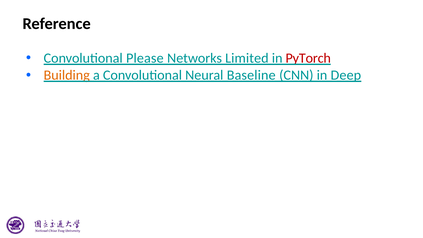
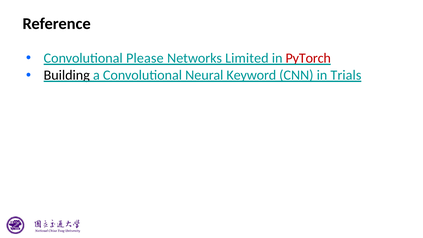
Building colour: orange -> black
Baseline: Baseline -> Keyword
Deep: Deep -> Trials
